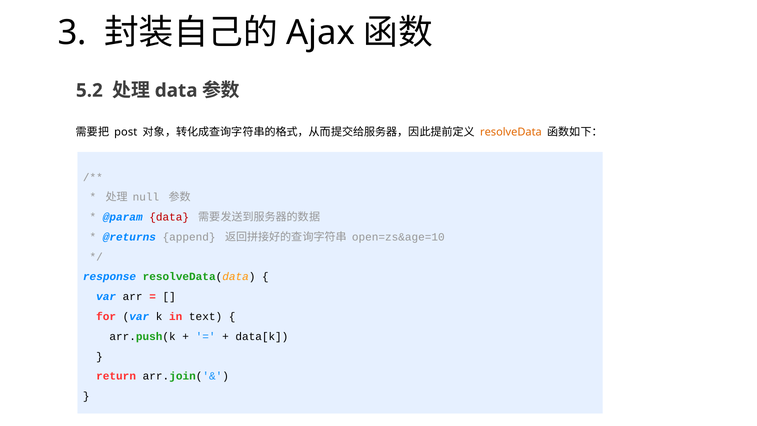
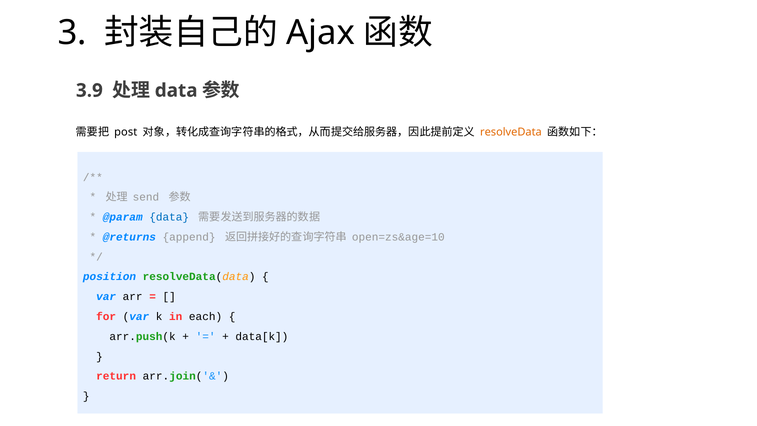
5.2: 5.2 -> 3.9
null: null -> send
data at (169, 217) colour: red -> blue
response: response -> position
text: text -> each
